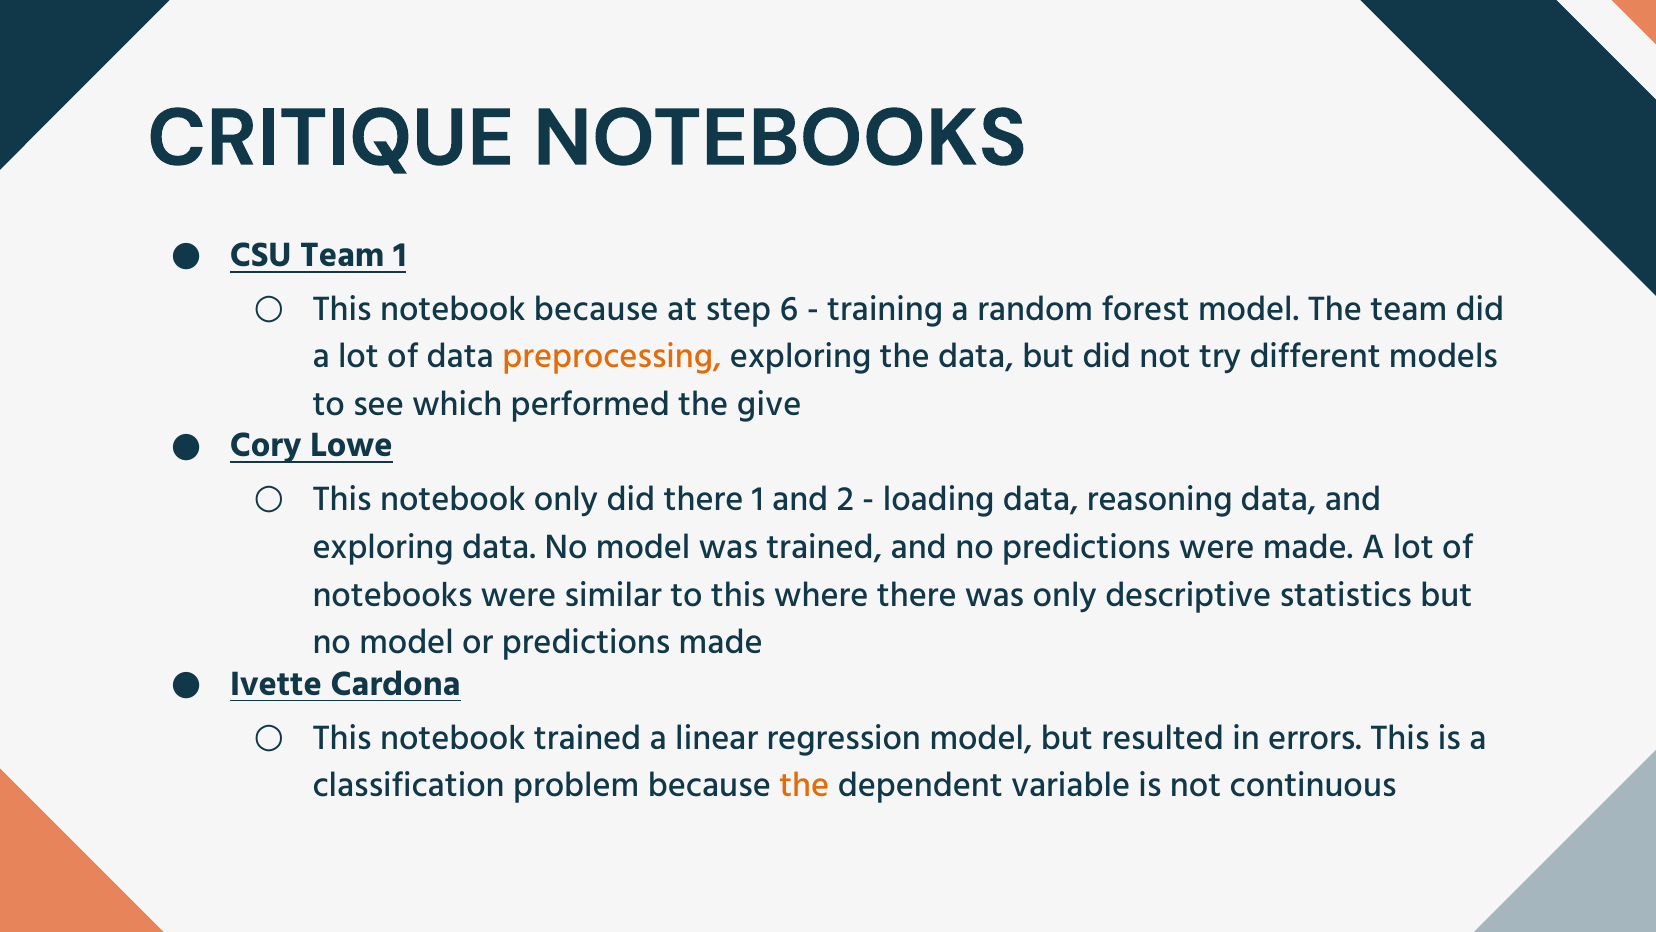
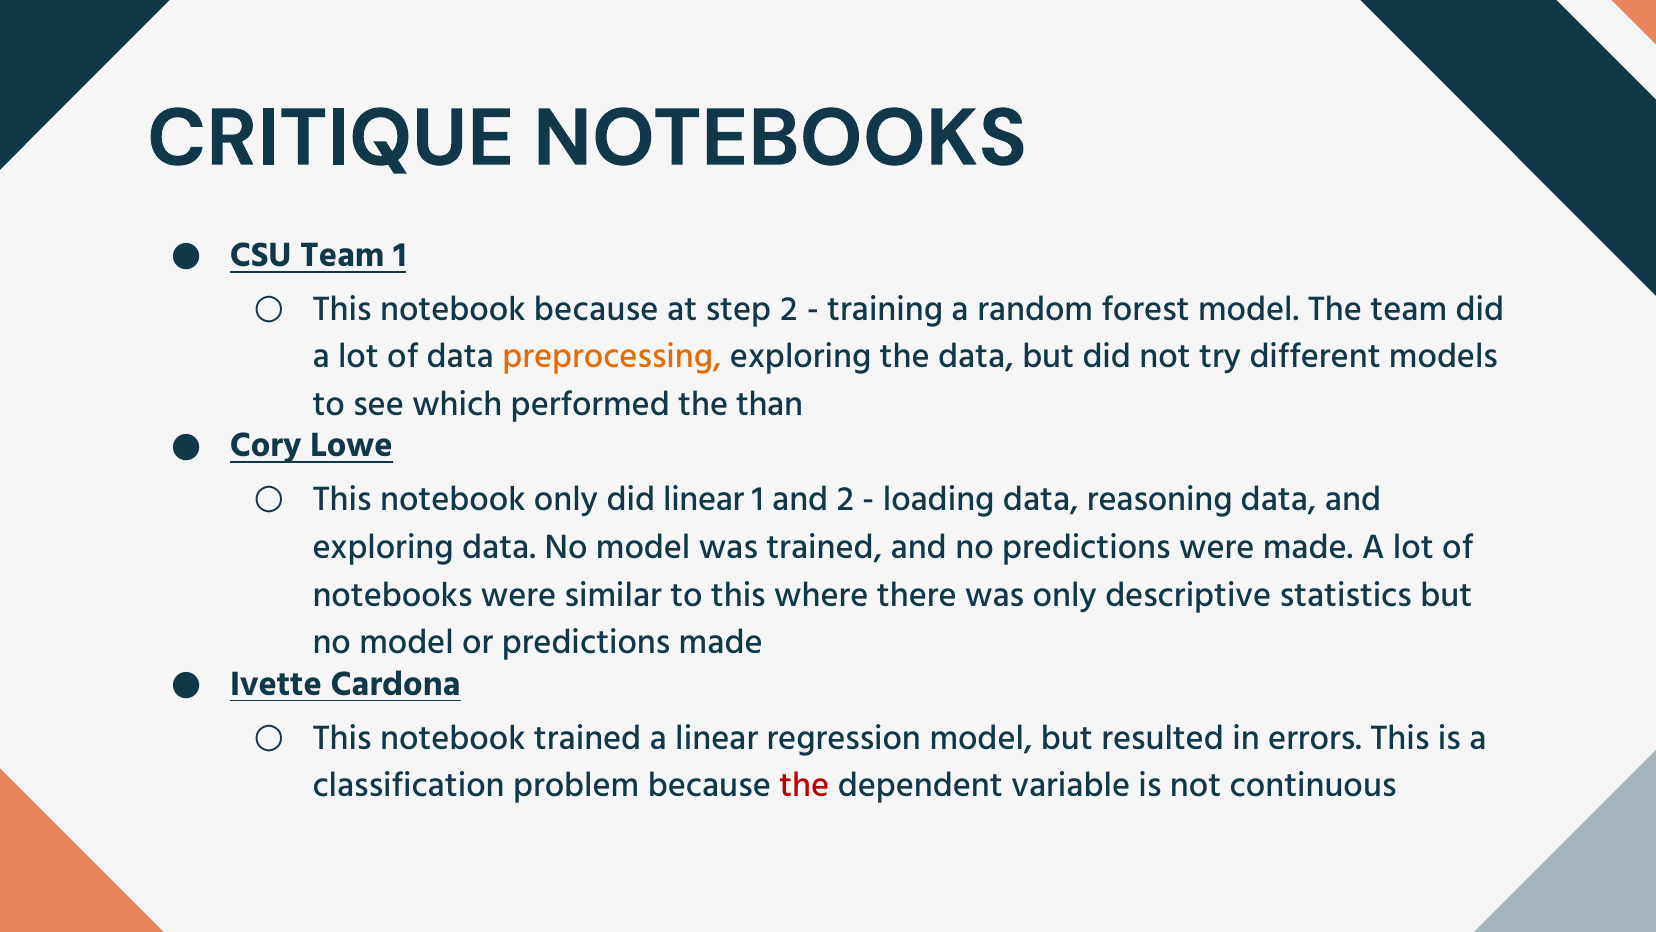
step 6: 6 -> 2
give: give -> than
did there: there -> linear
the at (804, 785) colour: orange -> red
